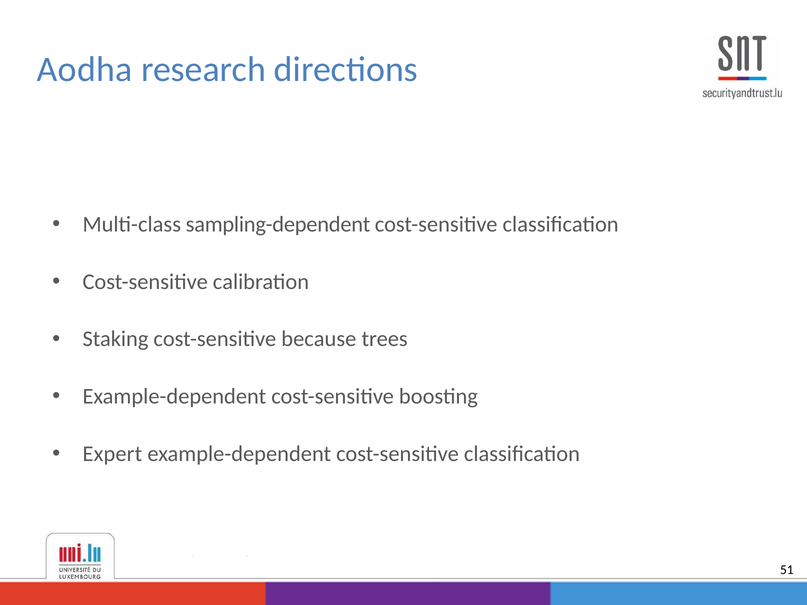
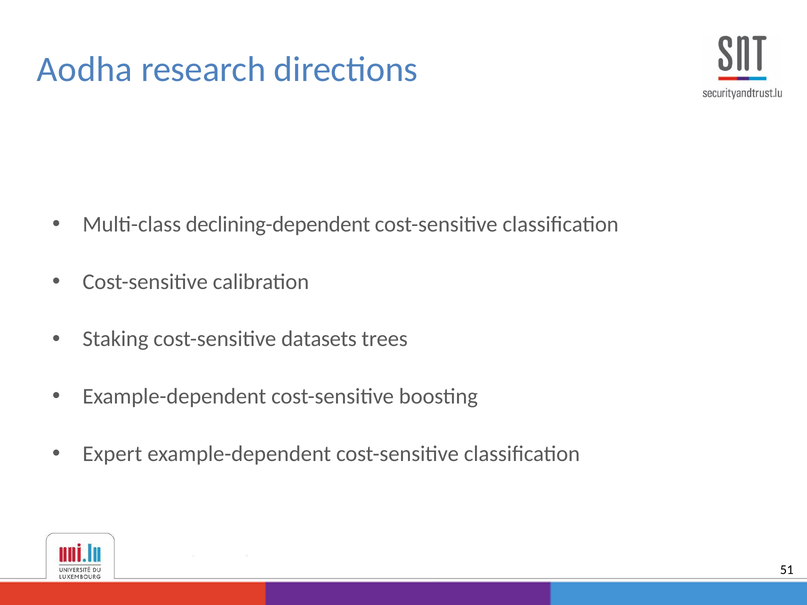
sampling-dependent: sampling-dependent -> declining-dependent
because: because -> datasets
